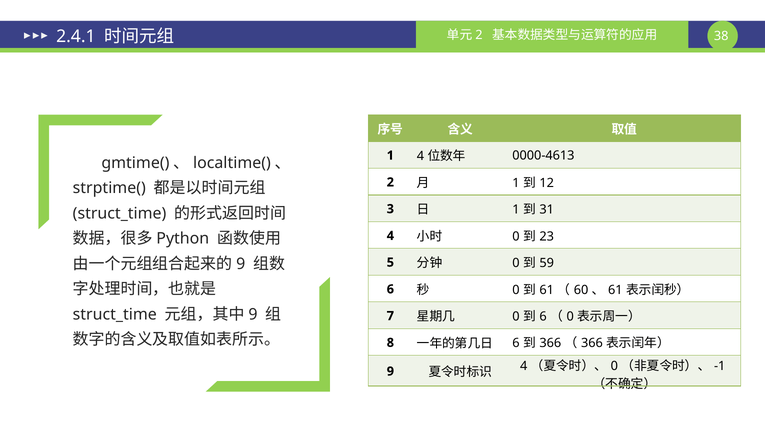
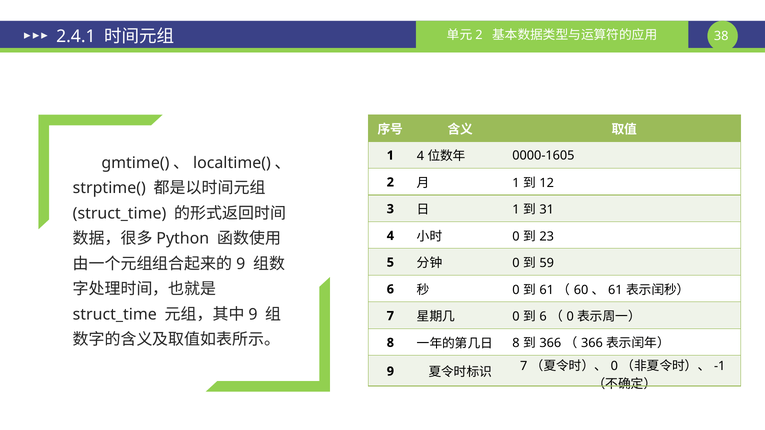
0000-4613: 0000-4613 -> 0000-1605
6 at (516, 343): 6 -> 8
4 at (524, 366): 4 -> 7
